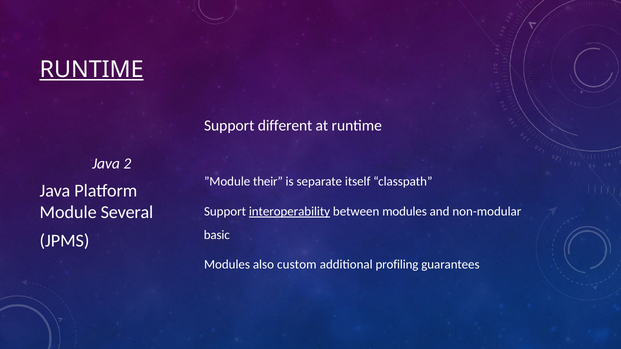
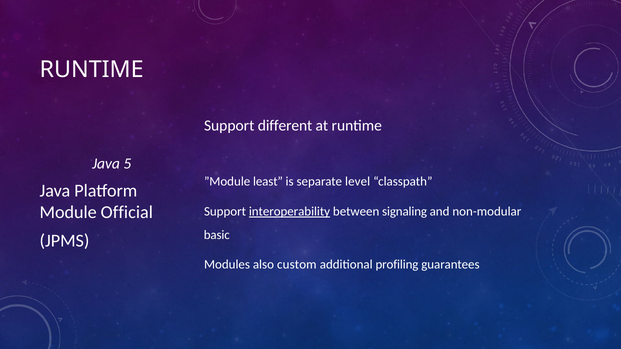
RUNTIME at (92, 70) underline: present -> none
2: 2 -> 5
their: their -> least
itself: itself -> level
Several: Several -> Official
between modules: modules -> signaling
